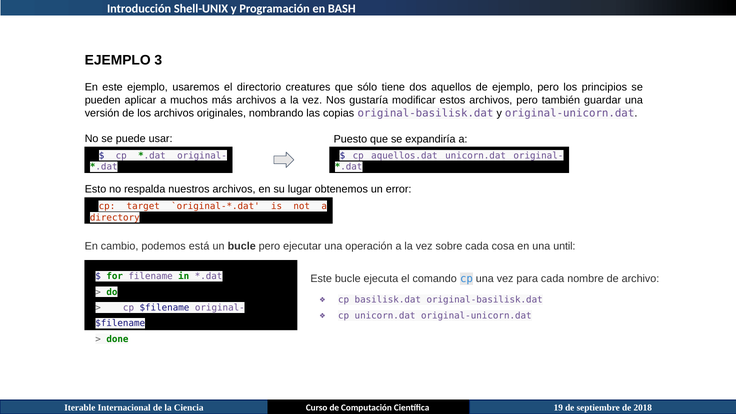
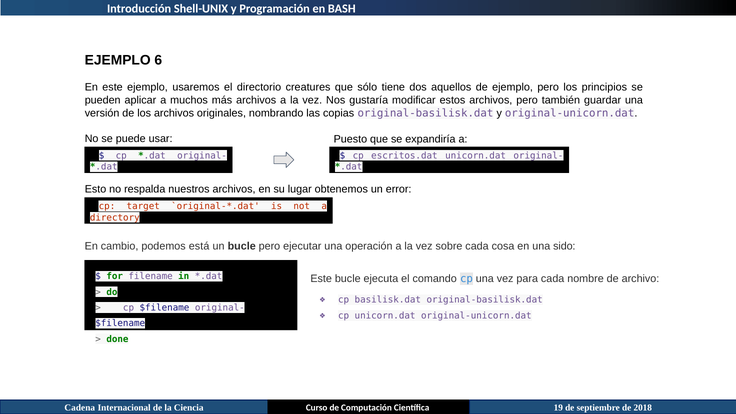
3: 3 -> 6
aquellos.dat: aquellos.dat -> escritos.dat
until: until -> sido
Iterable: Iterable -> Cadena
